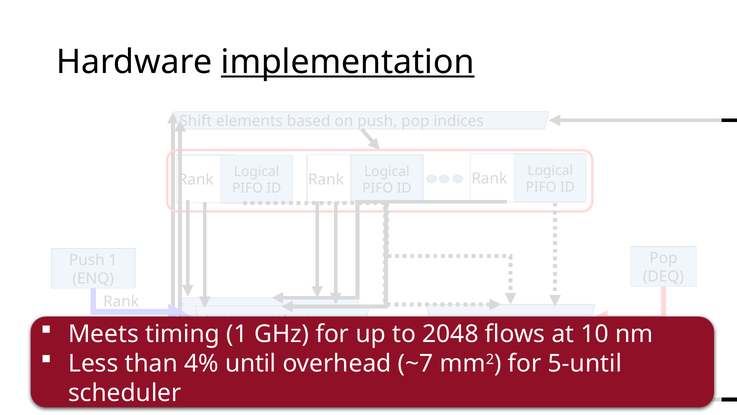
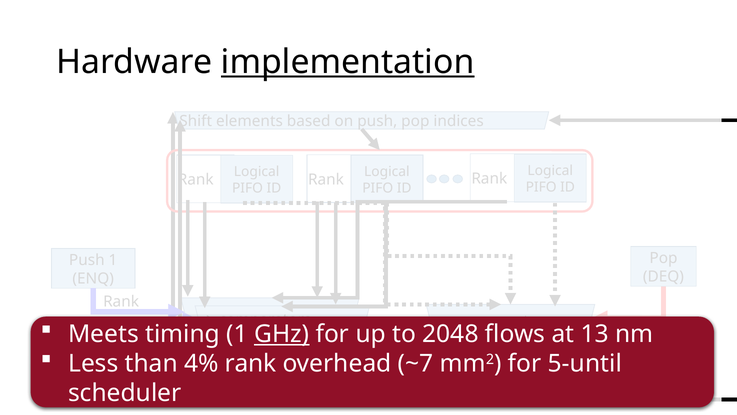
GHz underline: none -> present
10: 10 -> 13
4% until: until -> rank
